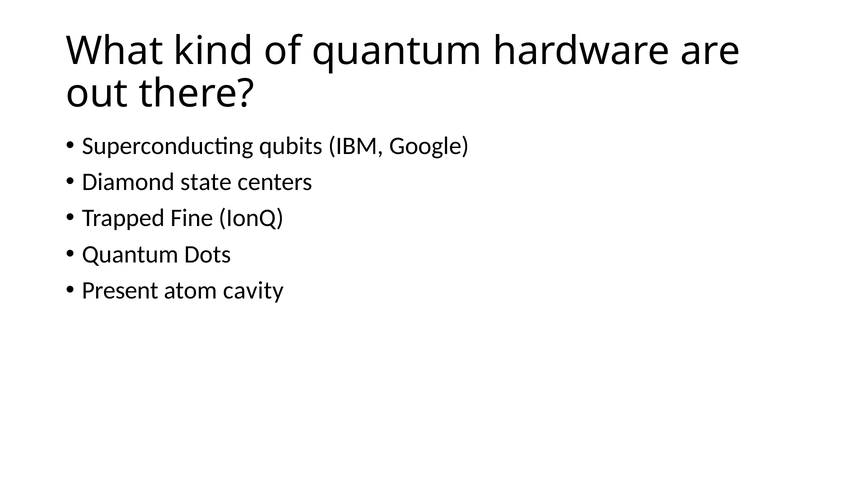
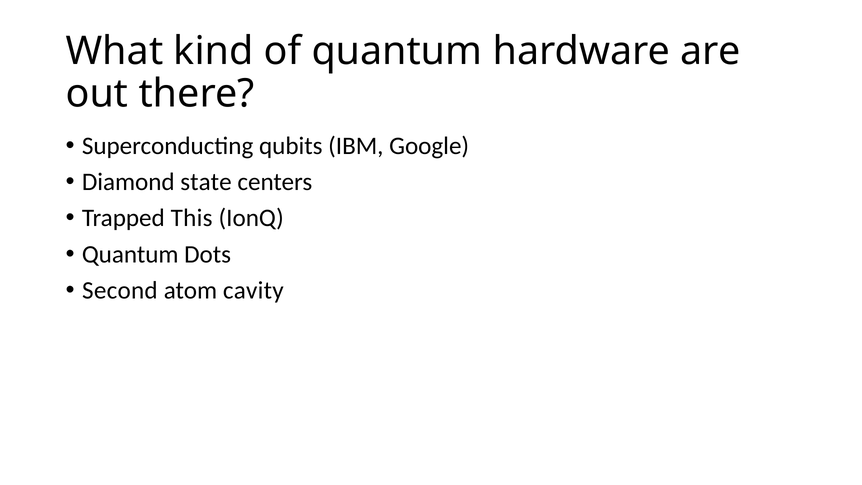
Fine: Fine -> This
Present: Present -> Second
